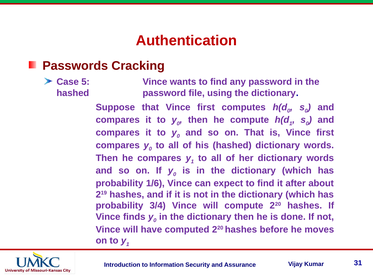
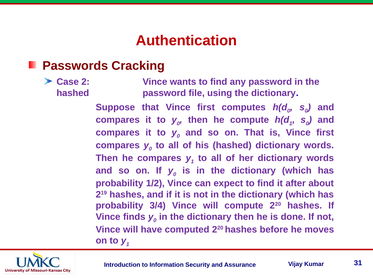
5: 5 -> 2
1/6: 1/6 -> 1/2
